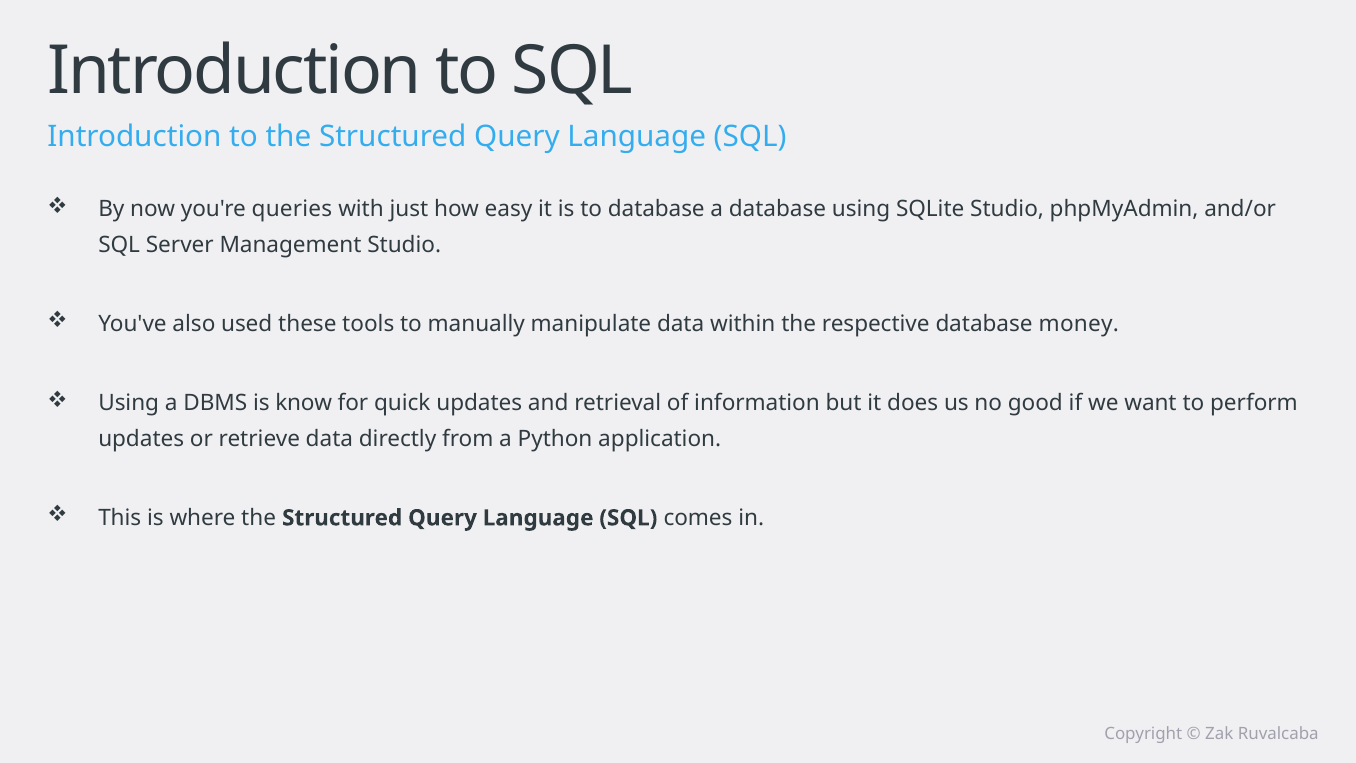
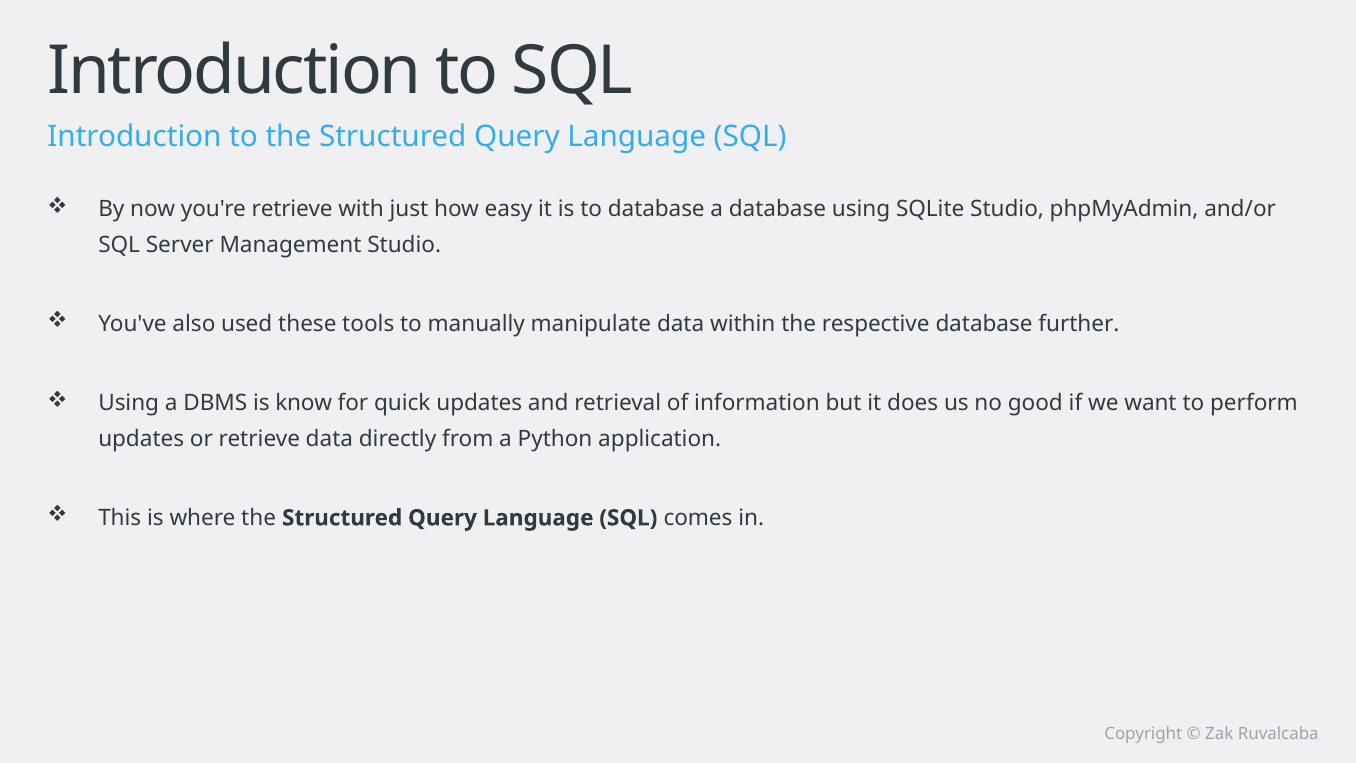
you're queries: queries -> retrieve
money: money -> further
